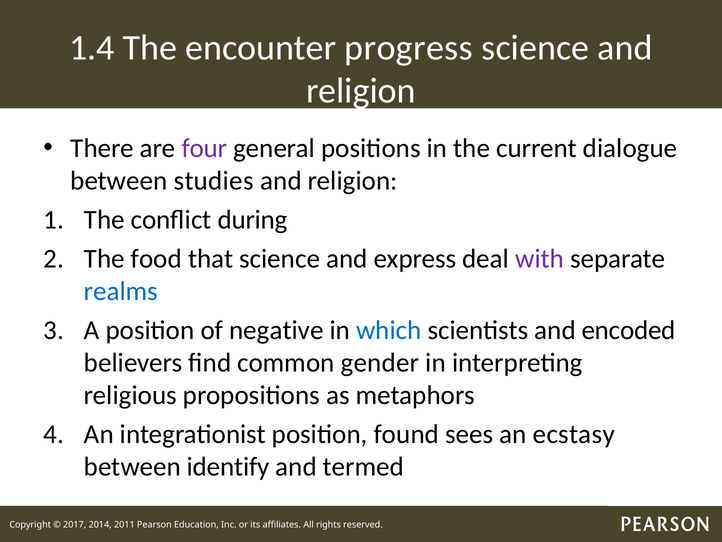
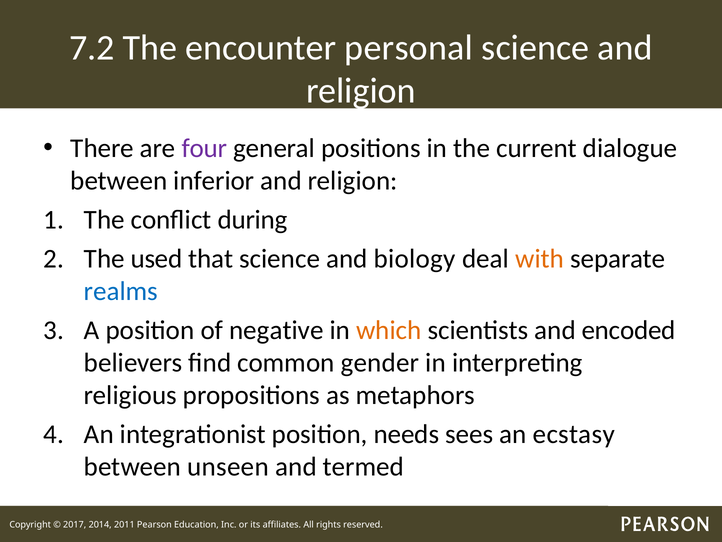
1.4: 1.4 -> 7.2
progress: progress -> personal
studies: studies -> inferior
food: food -> used
express: express -> biology
with colour: purple -> orange
which colour: blue -> orange
found: found -> needs
identify: identify -> unseen
